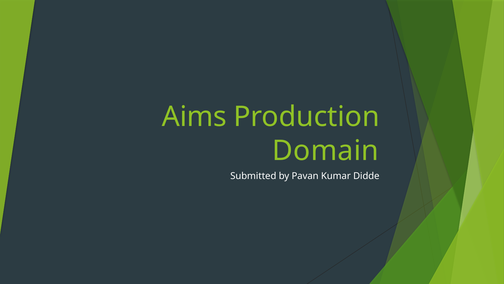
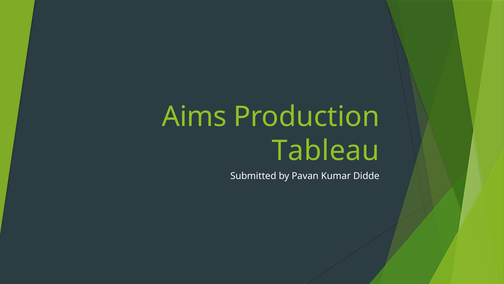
Domain: Domain -> Tableau
